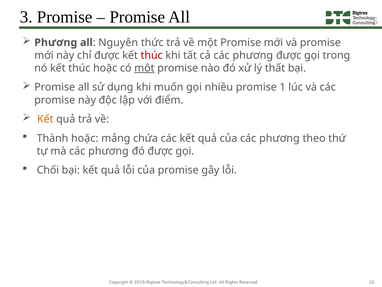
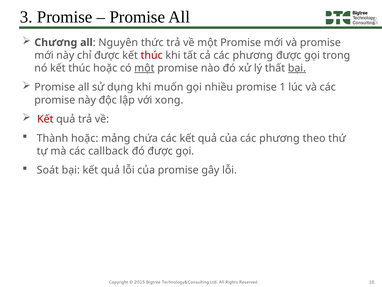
Phương at (56, 42): Phương -> Chương
bại at (297, 68) underline: none -> present
điểm: điểm -> xong
Kết at (45, 119) colour: orange -> red
mà các phương: phương -> callback
Chối: Chối -> Soát
